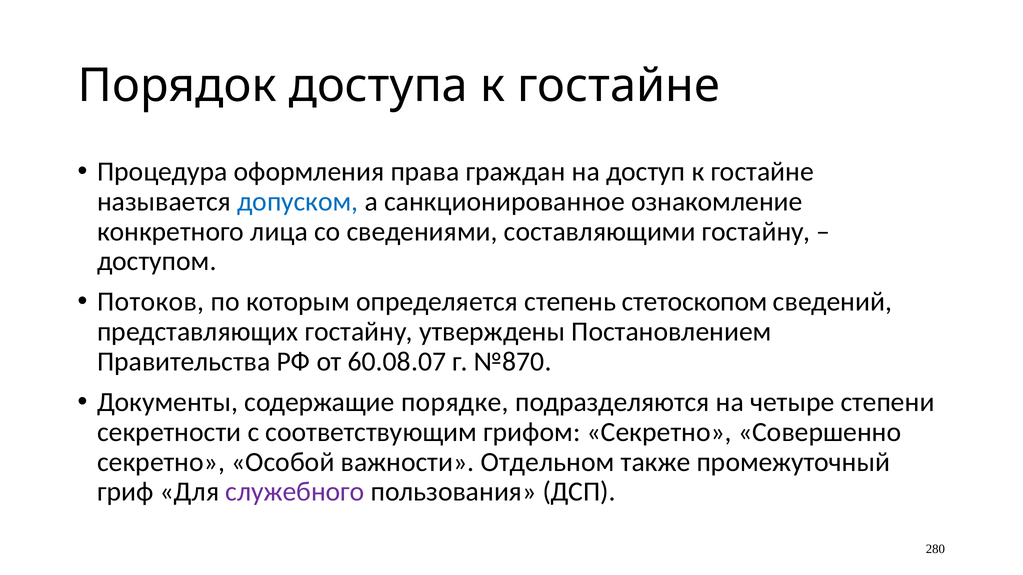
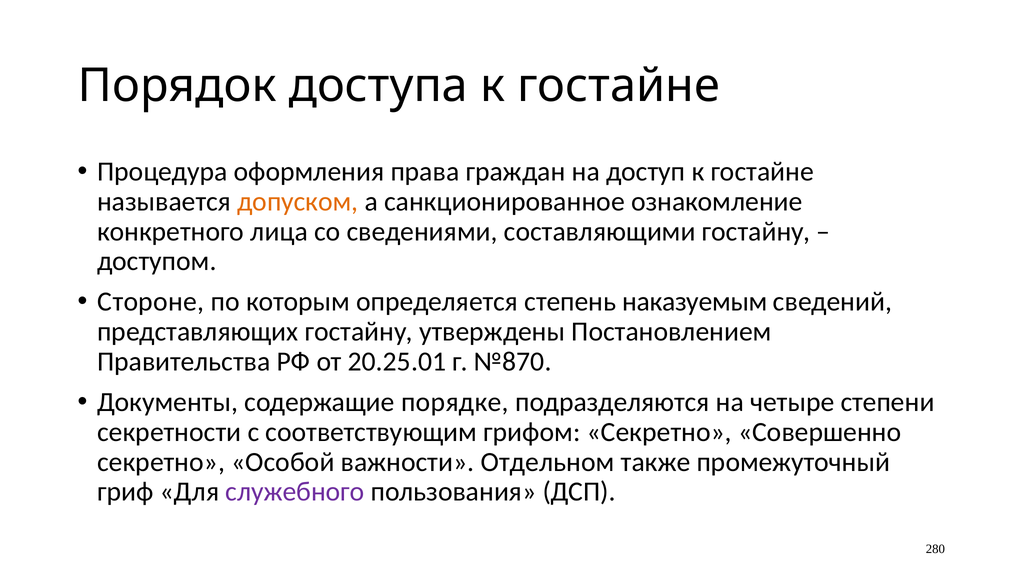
допуском colour: blue -> orange
Потоков: Потоков -> Стороне
стетоскопом: стетоскопом -> наказуемым
60.08.07: 60.08.07 -> 20.25.01
